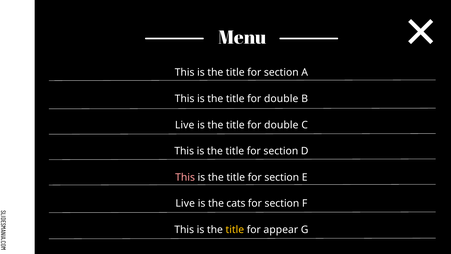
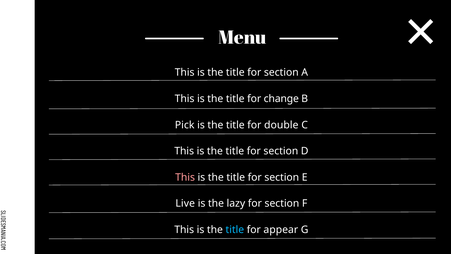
double at (281, 99): double -> change
Live at (185, 125): Live -> Pick
cats: cats -> lazy
title at (235, 229) colour: yellow -> light blue
